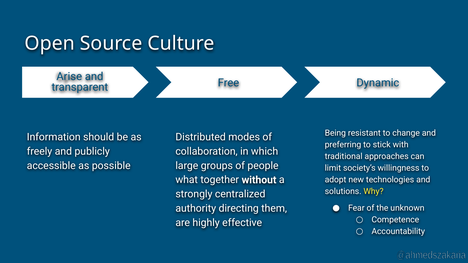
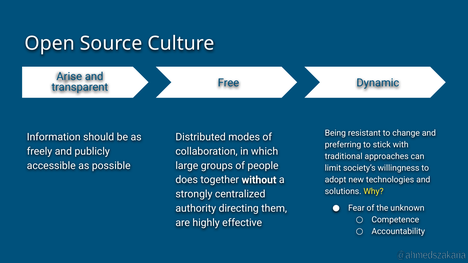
what: what -> does
